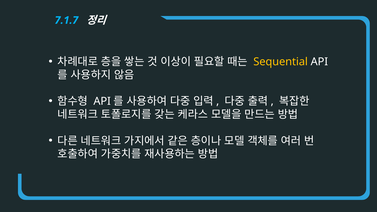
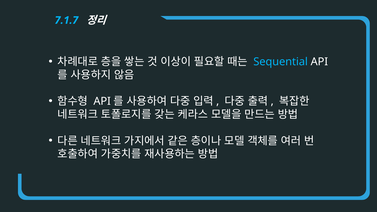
Sequential colour: yellow -> light blue
